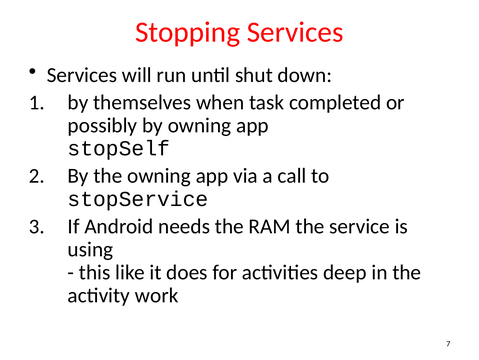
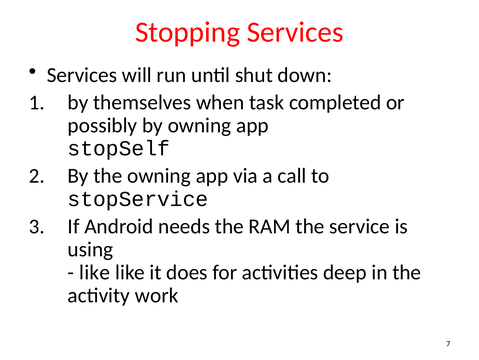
this at (95, 272): this -> like
